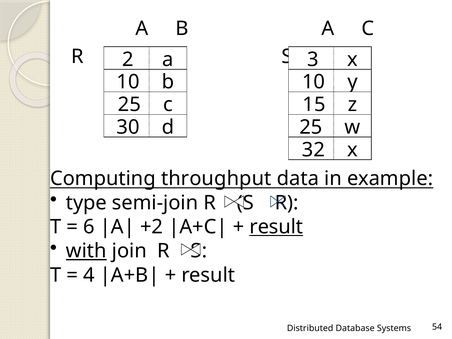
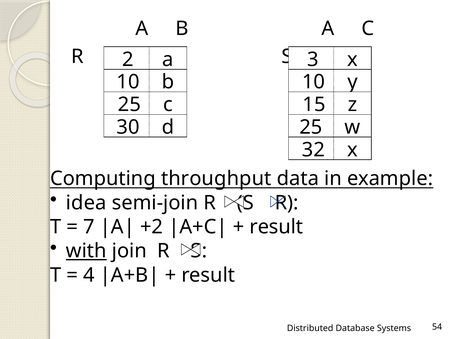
type: type -> idea
6: 6 -> 7
result at (276, 227) underline: present -> none
